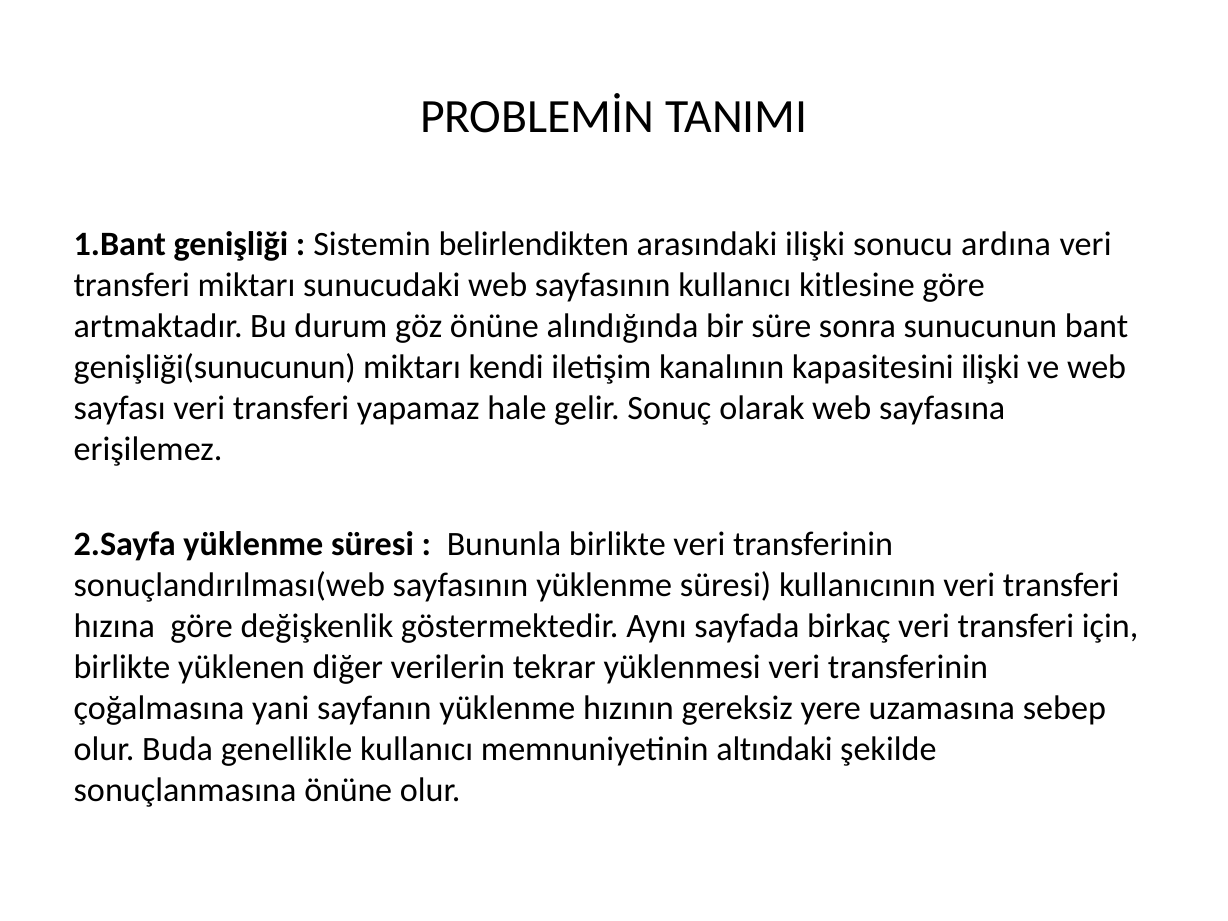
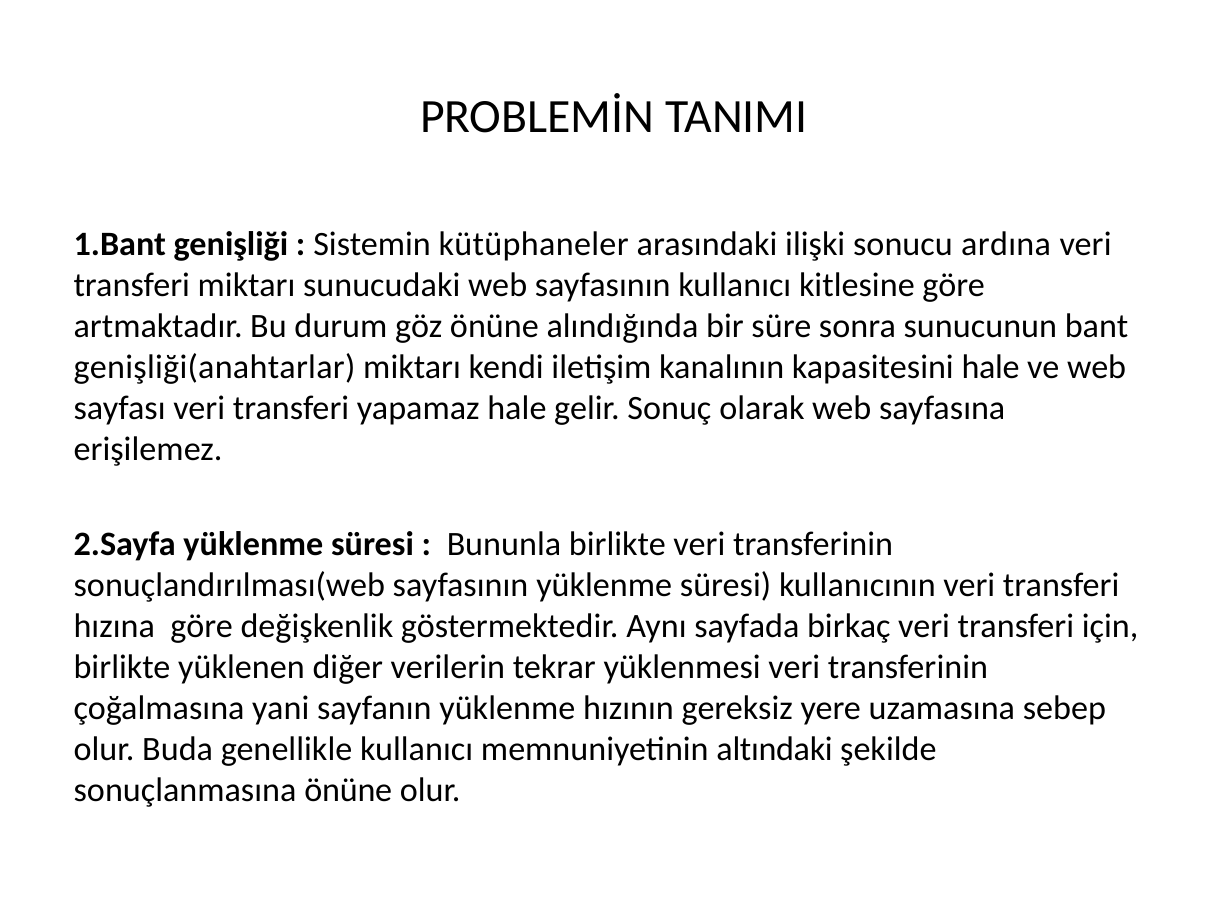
belirlendikten: belirlendikten -> kütüphaneler
genişliği(sunucunun: genişliği(sunucunun -> genişliği(anahtarlar
kapasitesini ilişki: ilişki -> hale
